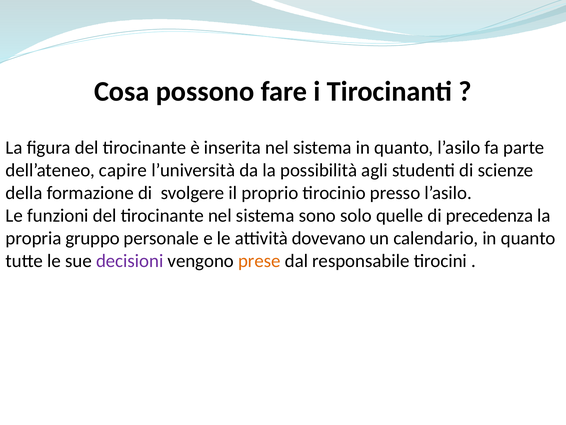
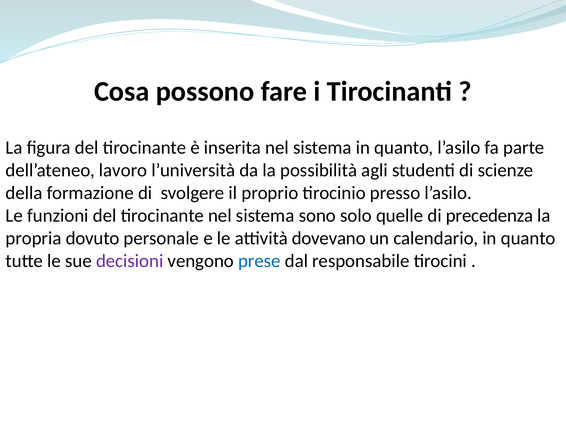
capire: capire -> lavoro
gruppo: gruppo -> dovuto
prese colour: orange -> blue
